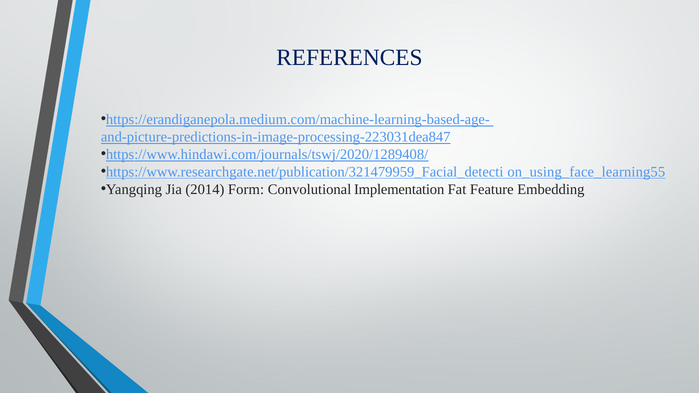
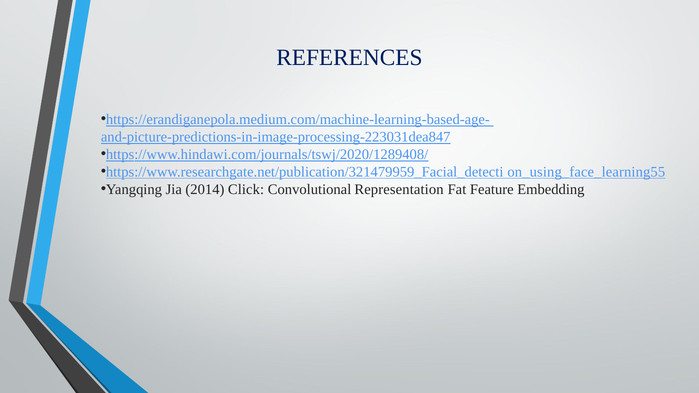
Form: Form -> Click
Implementation: Implementation -> Representation
